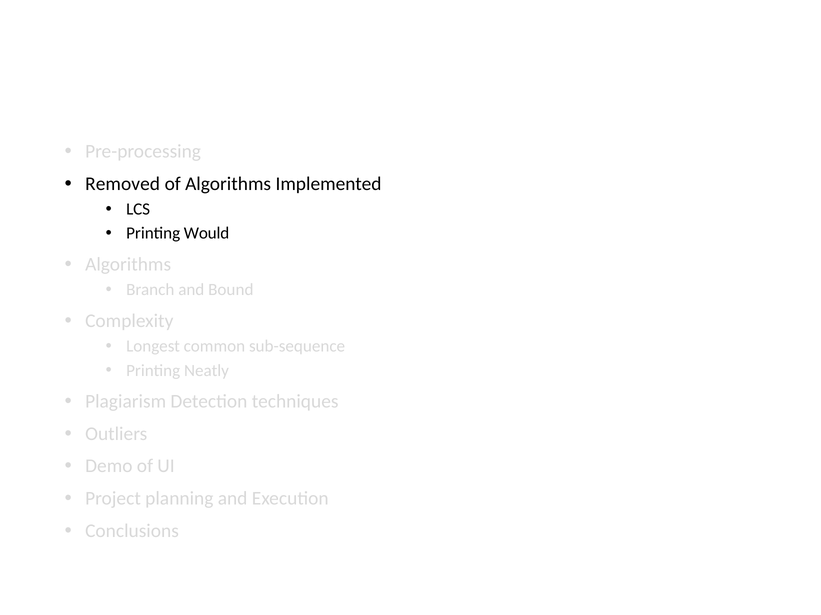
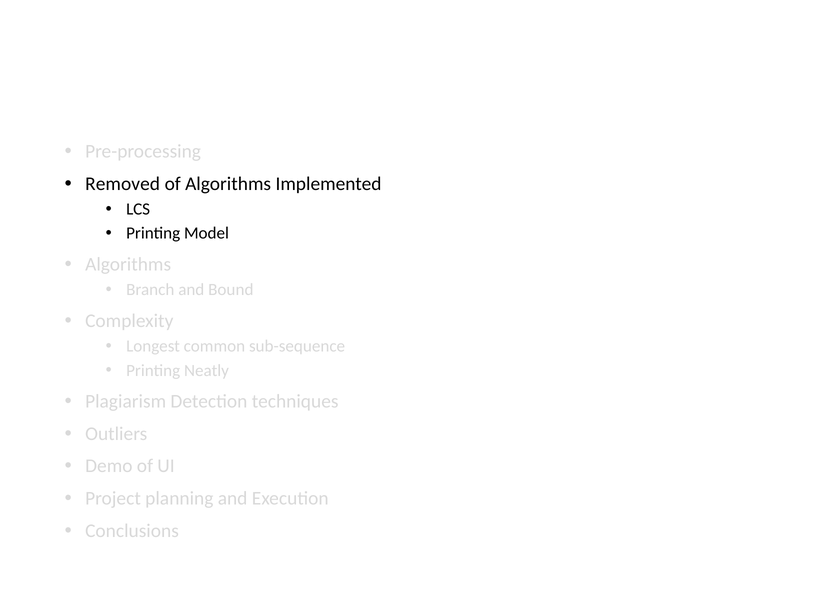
Would: Would -> Model
